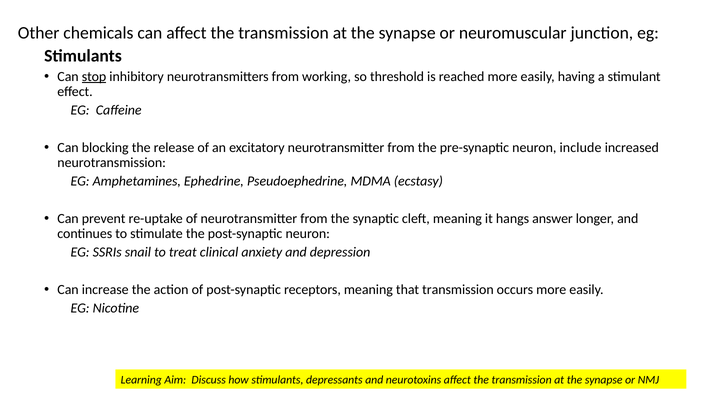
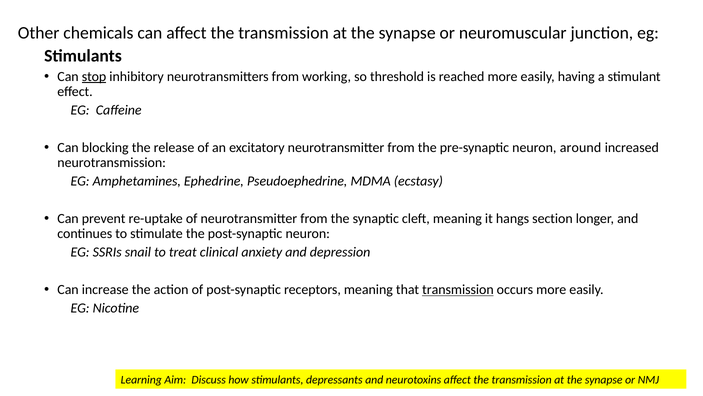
include: include -> around
answer: answer -> section
transmission at (458, 289) underline: none -> present
